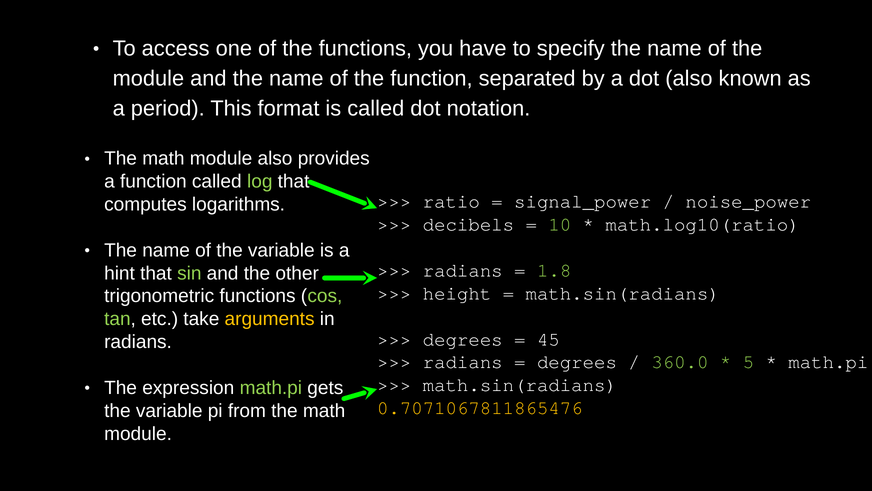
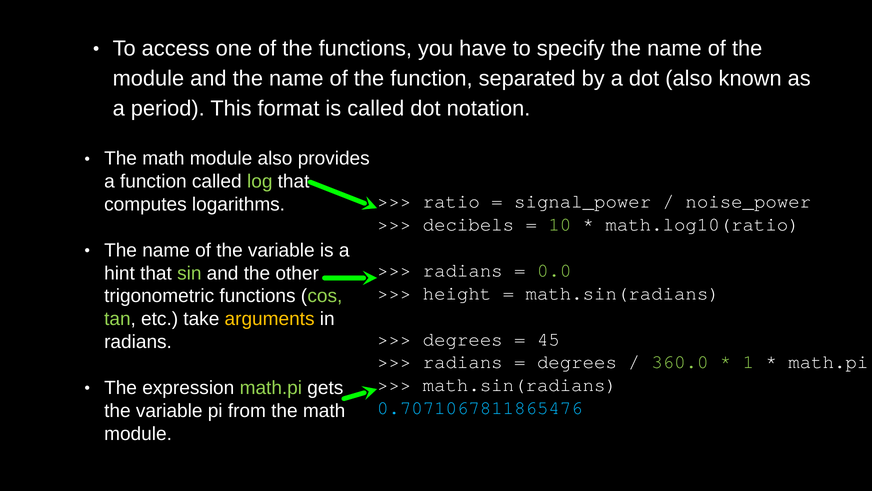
1.8: 1.8 -> 0.0
5: 5 -> 1
0.7071067811865476 colour: yellow -> light blue
